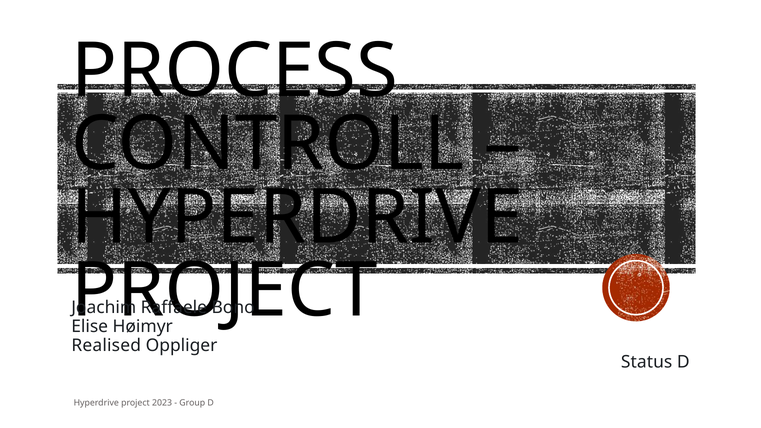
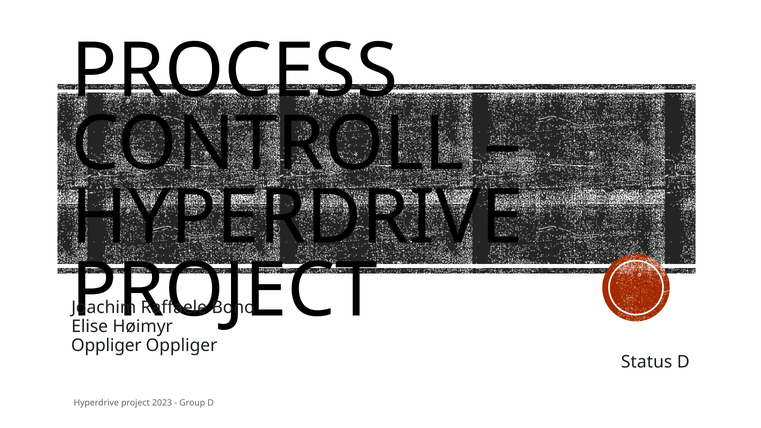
Realised at (106, 345): Realised -> Oppliger
